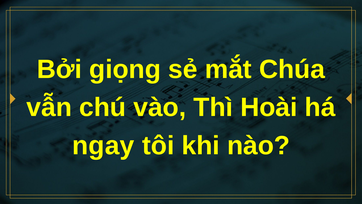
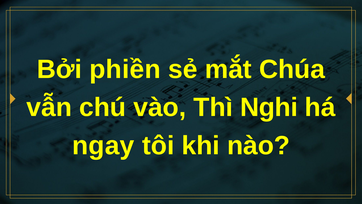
giọng: giọng -> phiền
Hoài: Hoài -> Nghi
